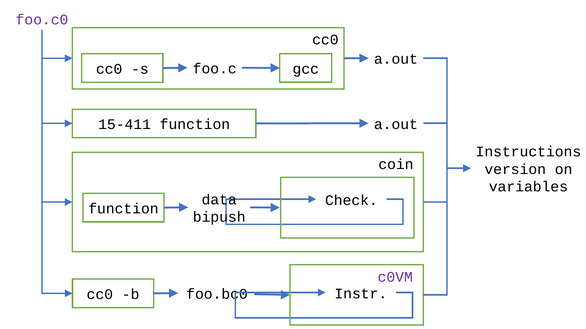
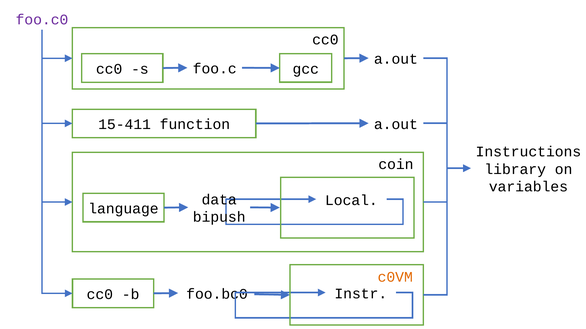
version: version -> library
Check: Check -> Local
function at (123, 209): function -> language
c0VM colour: purple -> orange
